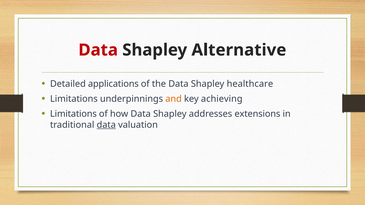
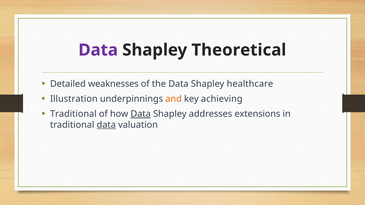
Data at (98, 50) colour: red -> purple
Alternative: Alternative -> Theoretical
applications: applications -> weaknesses
Limitations at (74, 99): Limitations -> Illustration
Limitations at (73, 114): Limitations -> Traditional
Data at (141, 114) underline: none -> present
